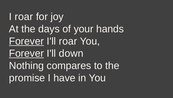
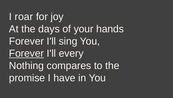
Forever at (26, 41) underline: present -> none
I'll roar: roar -> sing
down: down -> every
